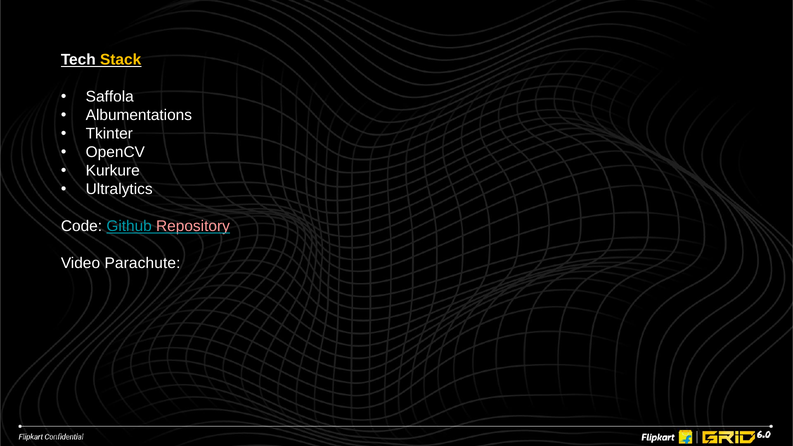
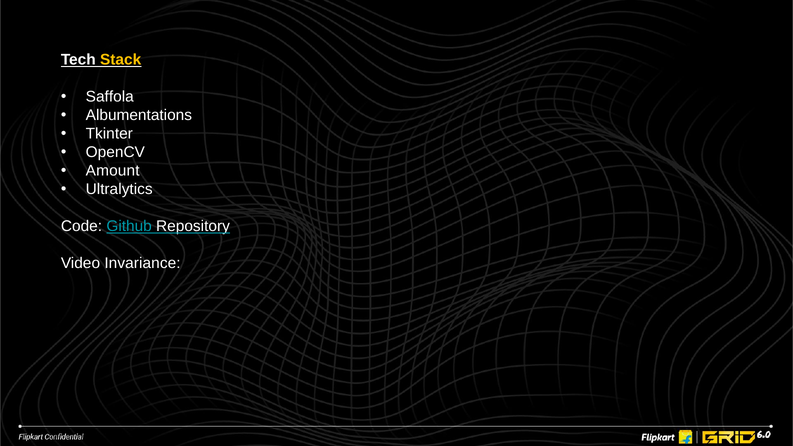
Kurkure: Kurkure -> Amount
Repository colour: pink -> white
Parachute: Parachute -> Invariance
